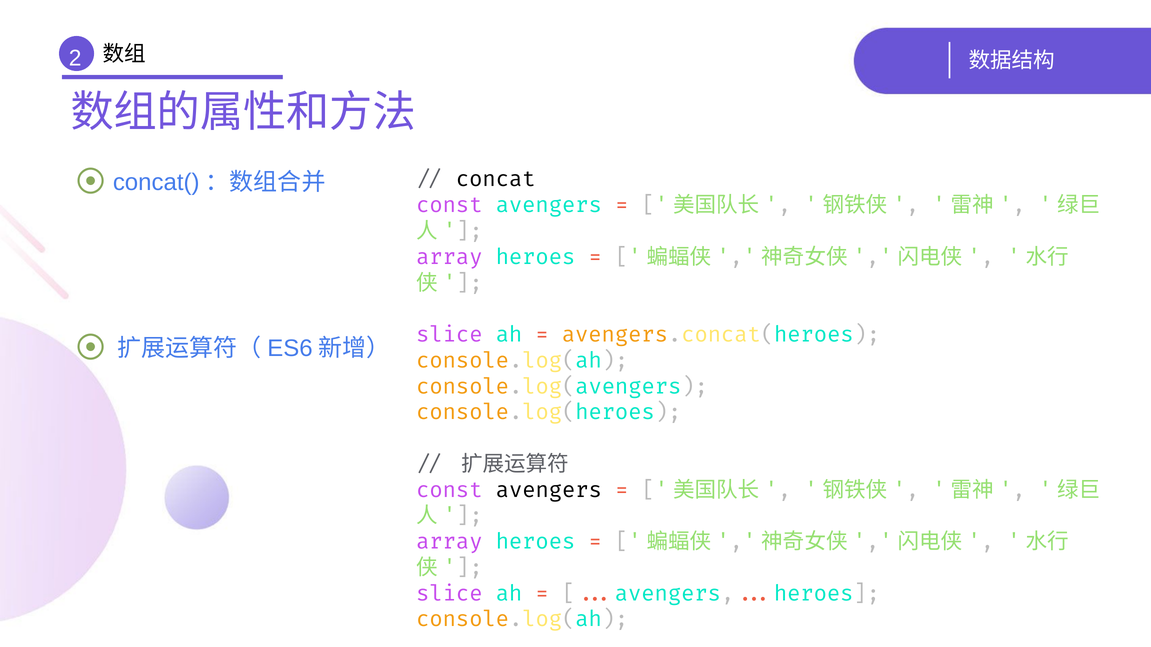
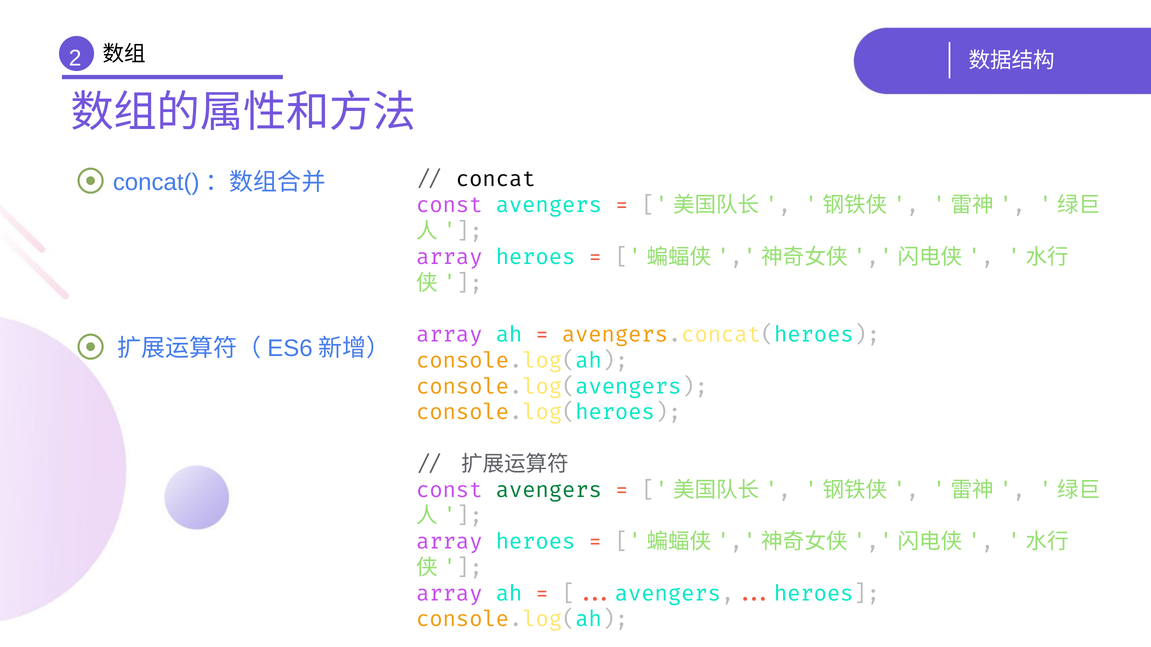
slice at (449, 335): slice -> array
avengers at (549, 490) colour: black -> green
slice at (449, 594): slice -> array
